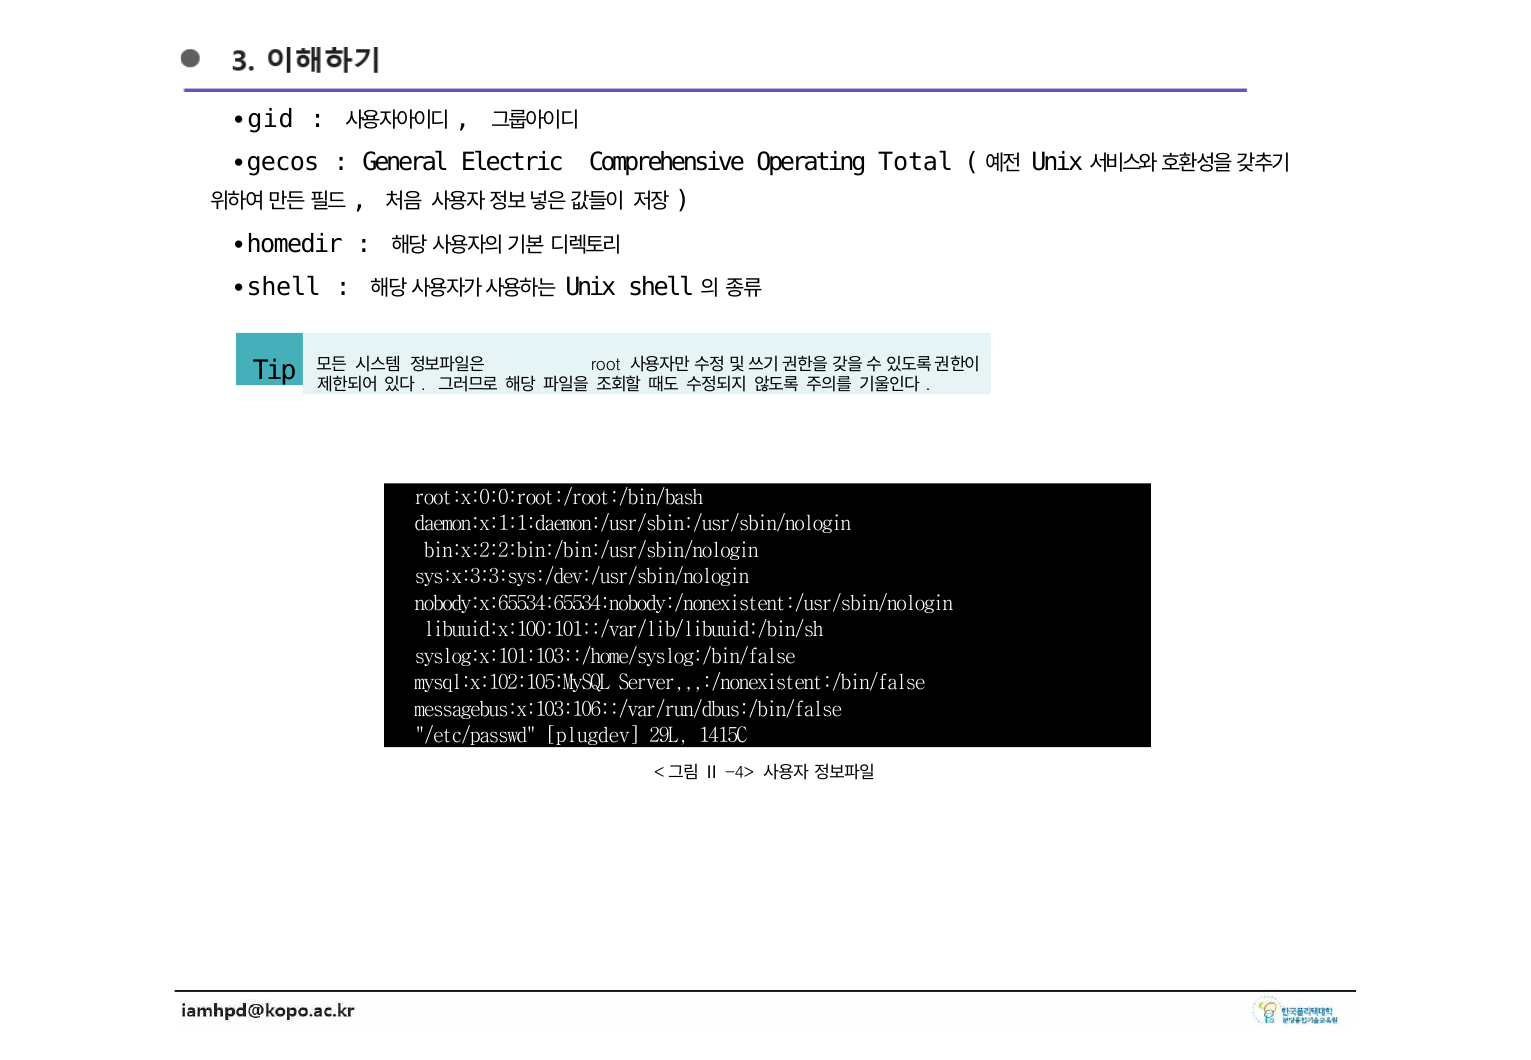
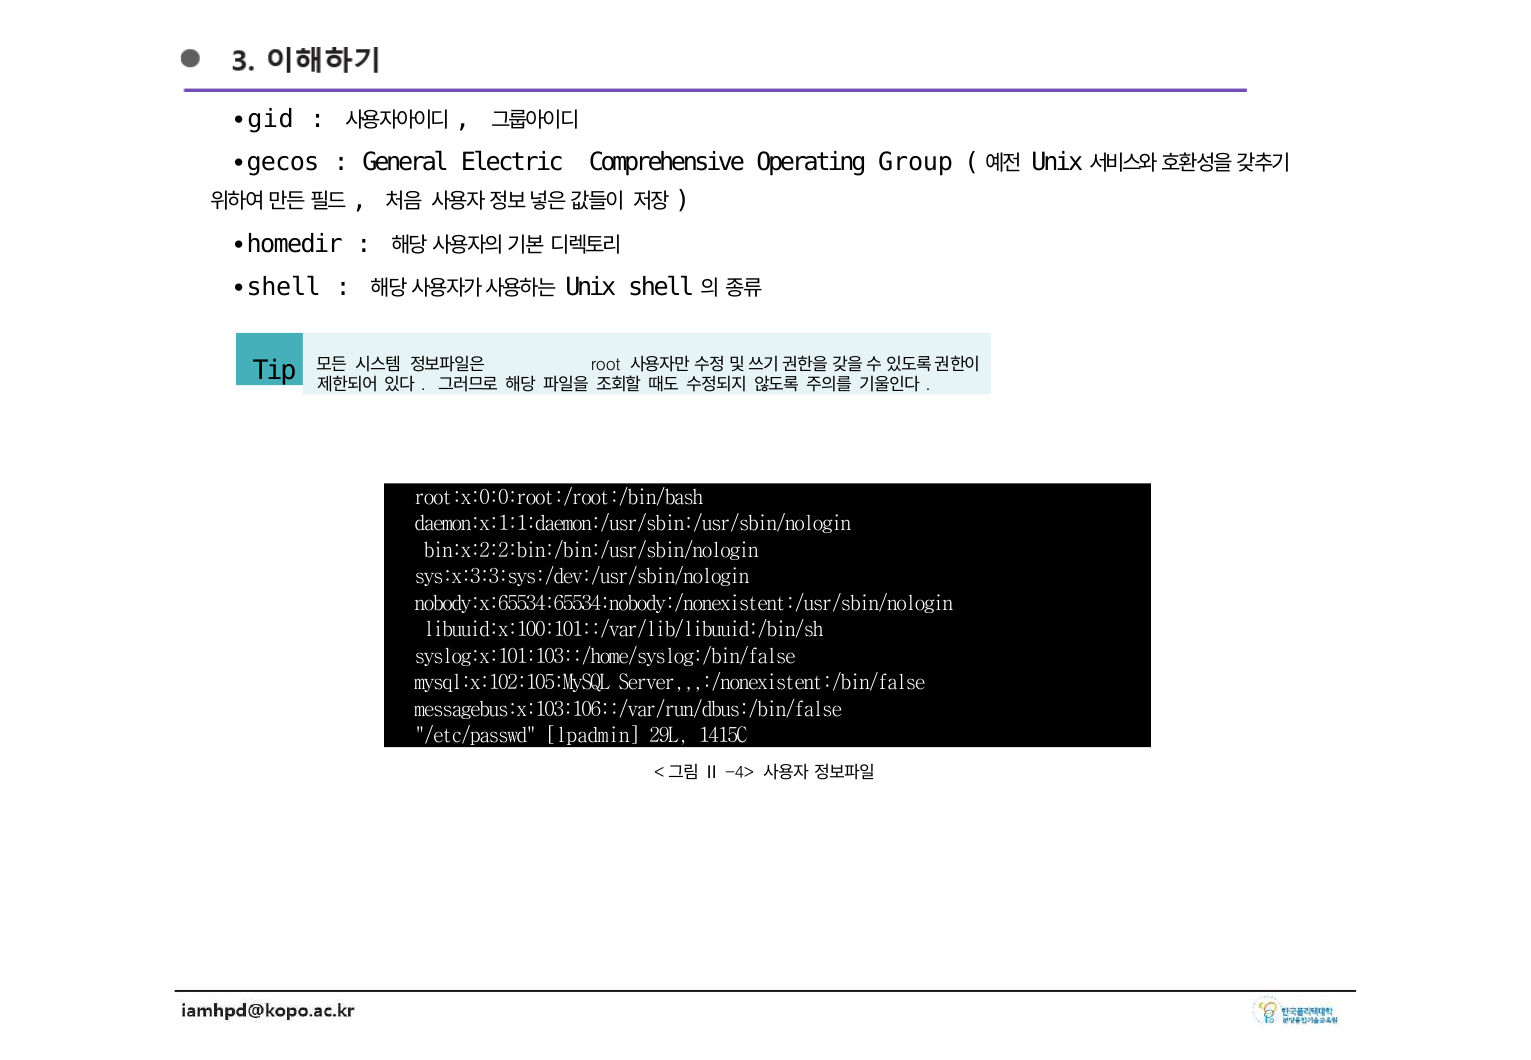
Total: Total -> Group
plugdev: plugdev -> lpadmin
